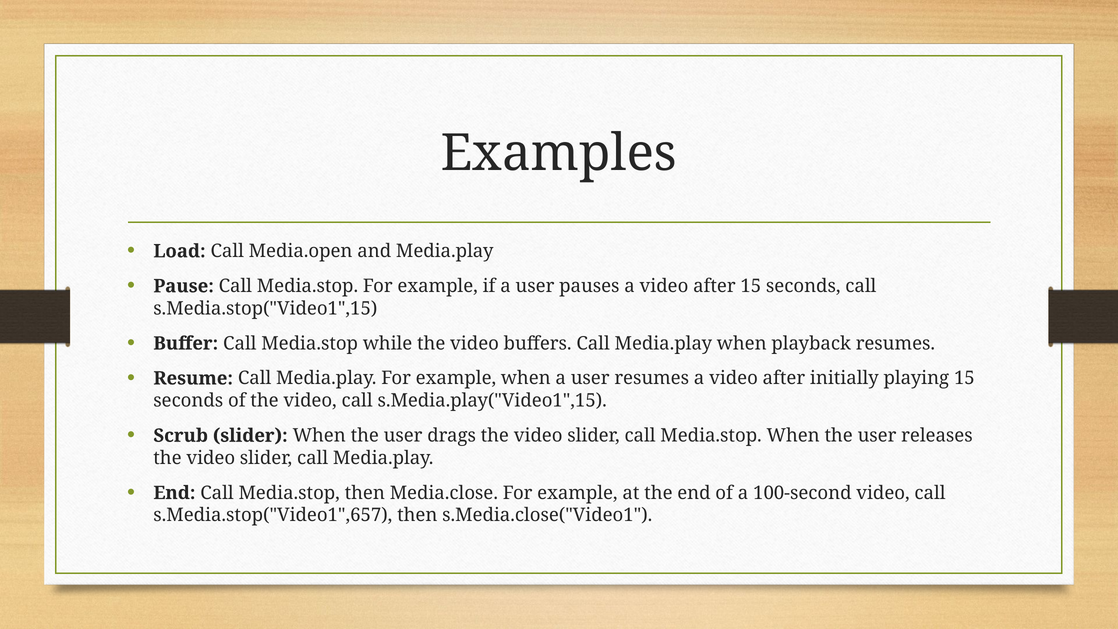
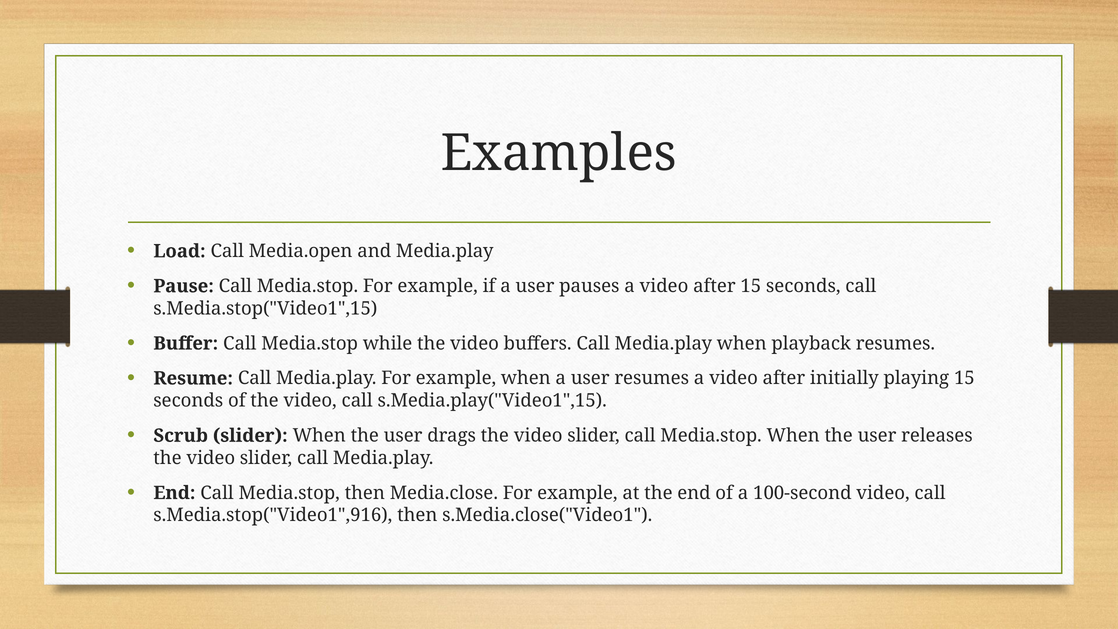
s.Media.stop("Video1",657: s.Media.stop("Video1",657 -> s.Media.stop("Video1",916
